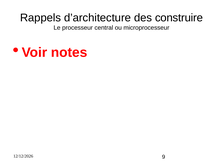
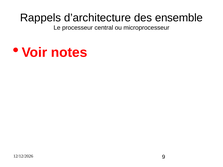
construire: construire -> ensemble
